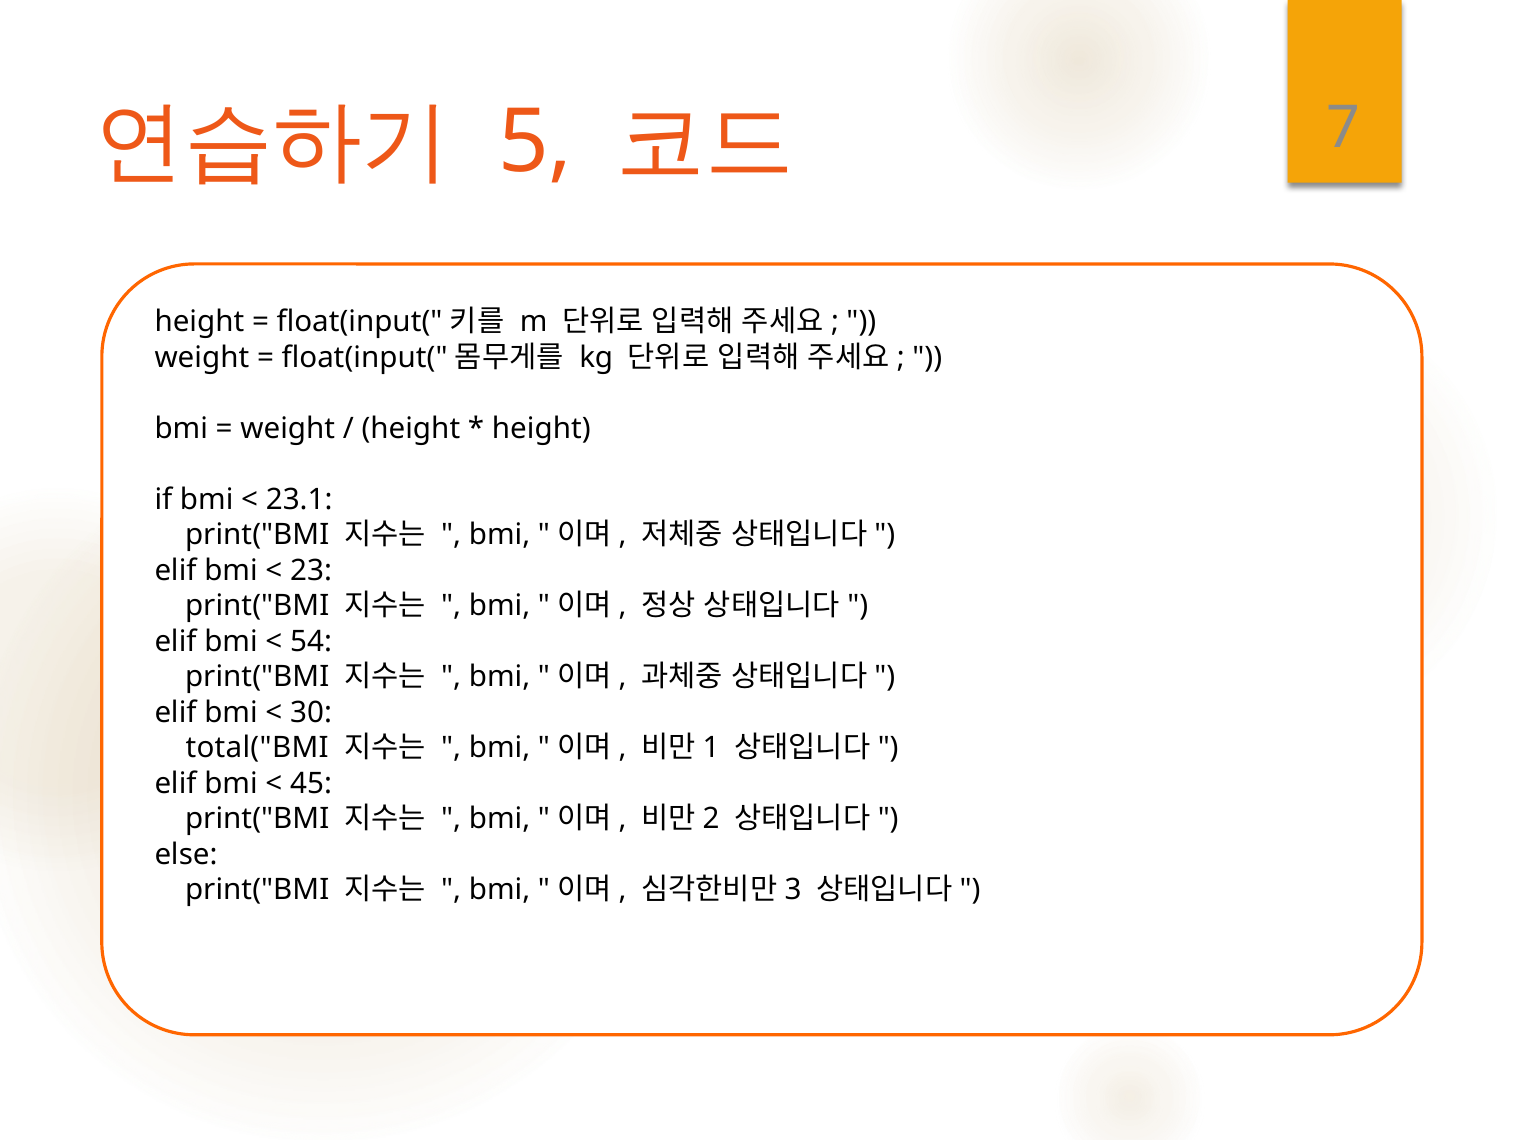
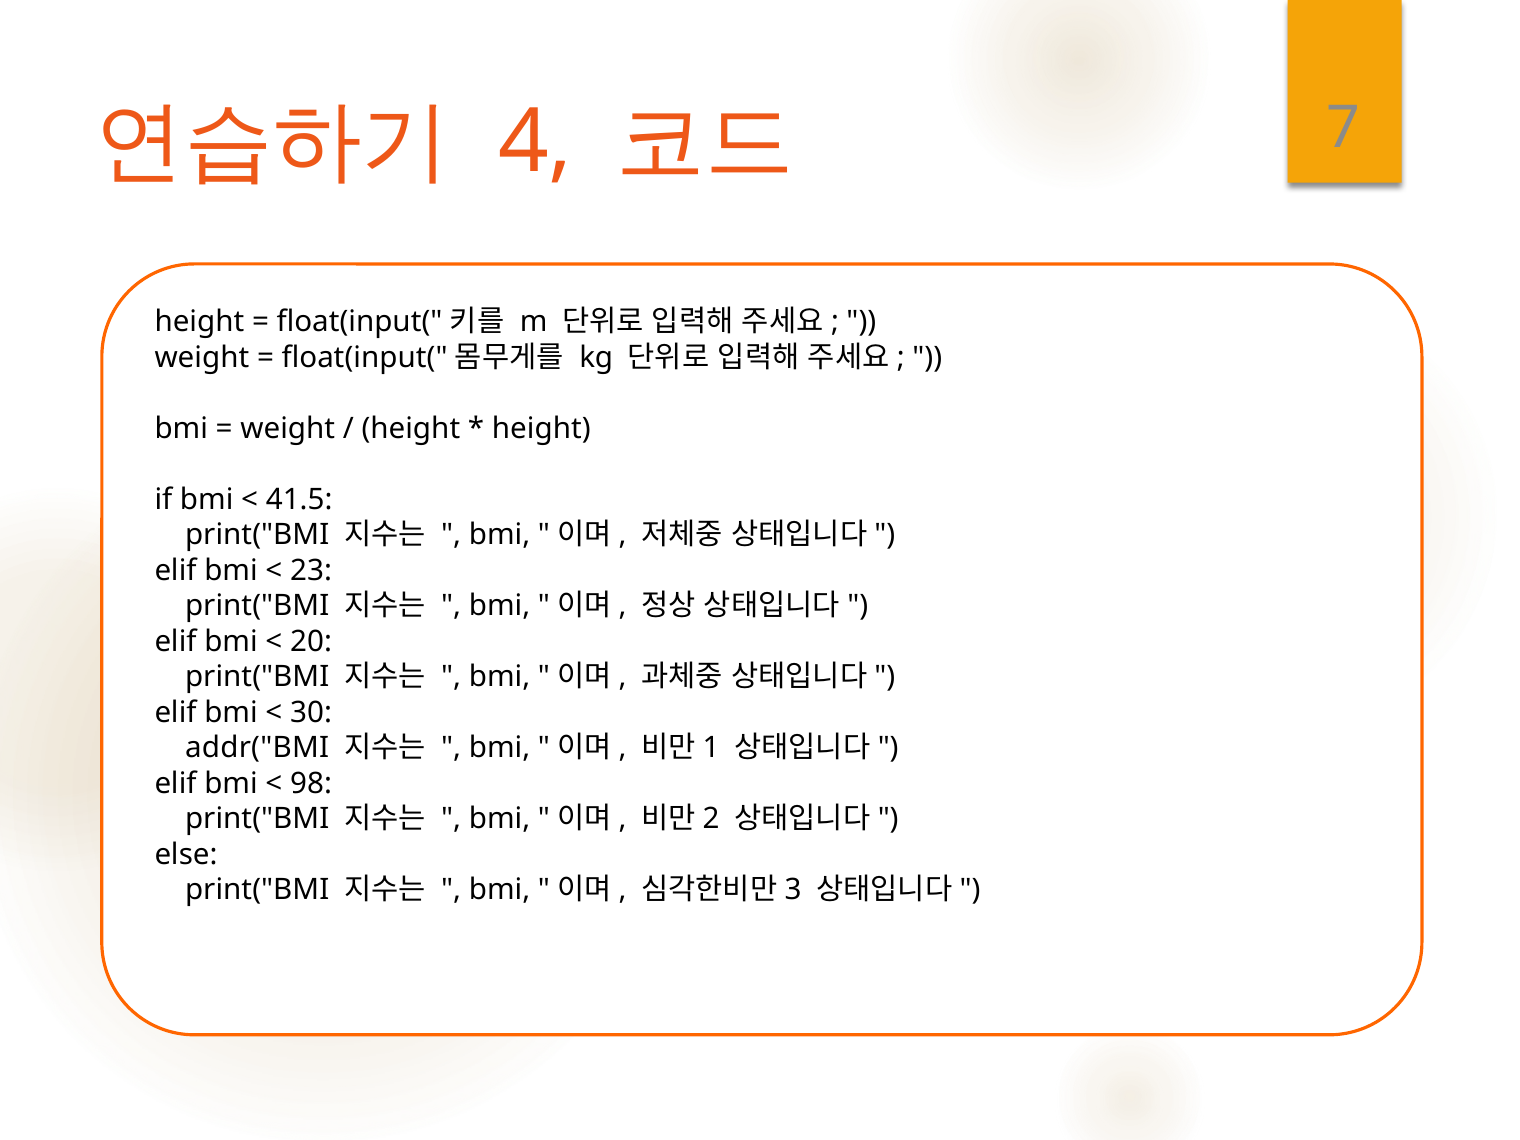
5: 5 -> 4
23.1: 23.1 -> 41.5
54: 54 -> 20
total("BMI: total("BMI -> addr("BMI
45: 45 -> 98
